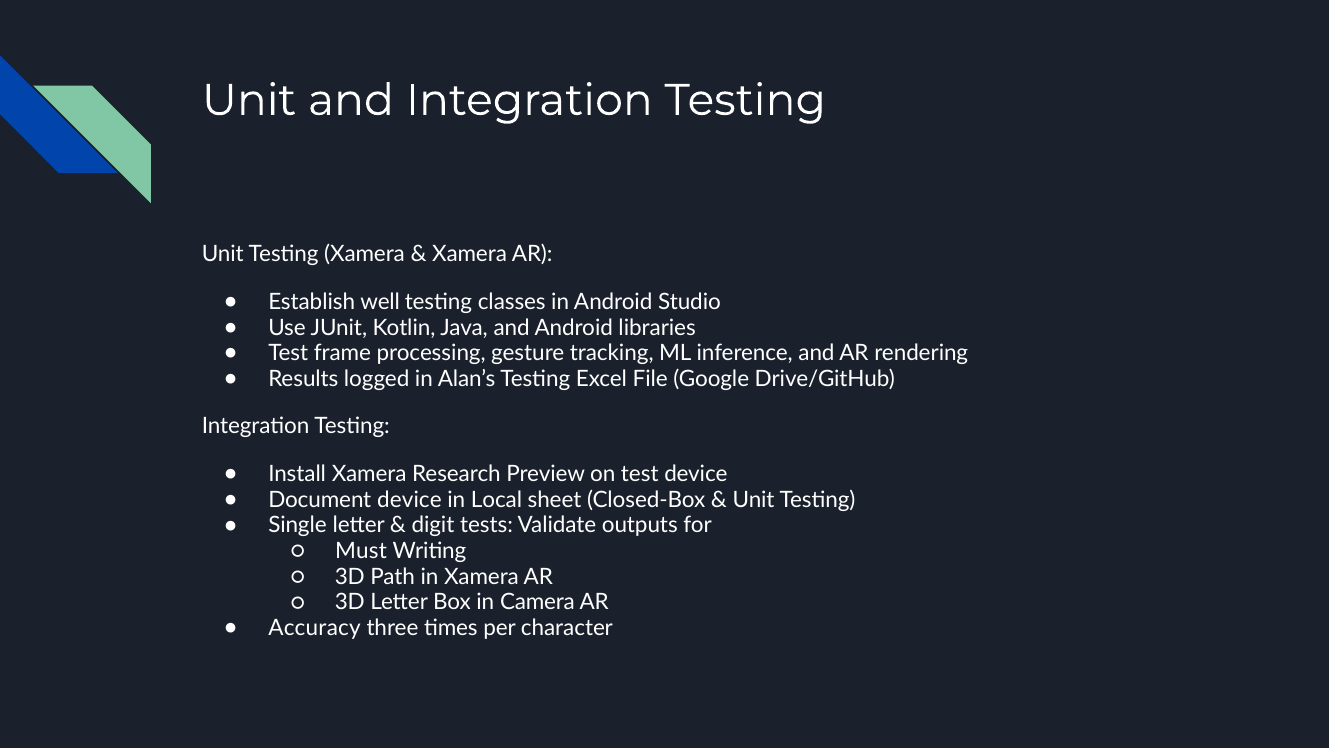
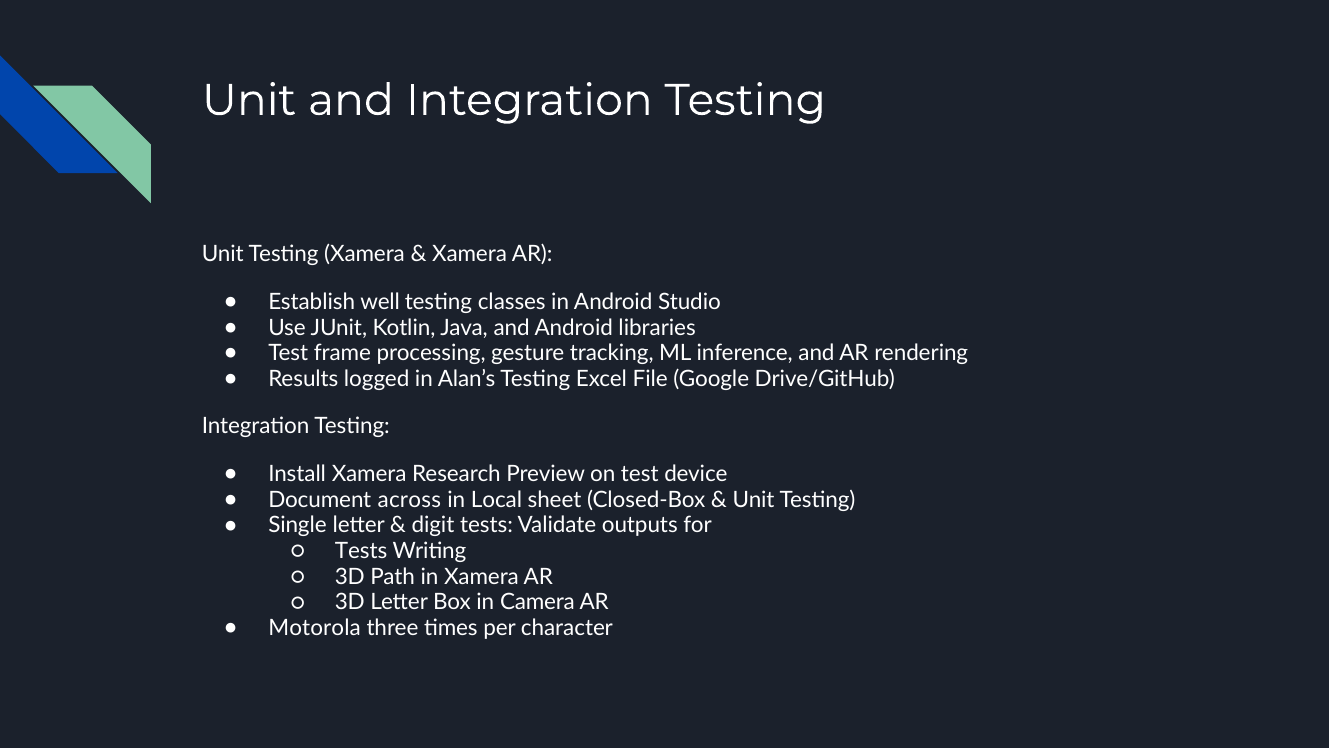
Document device: device -> across
Must at (361, 551): Must -> Tests
Accuracy: Accuracy -> Motorola
